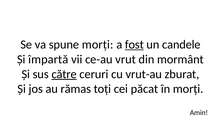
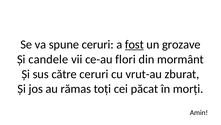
spune morți: morți -> ceruri
candele: candele -> grozave
împartă: împartă -> candele
vrut: vrut -> flori
către underline: present -> none
